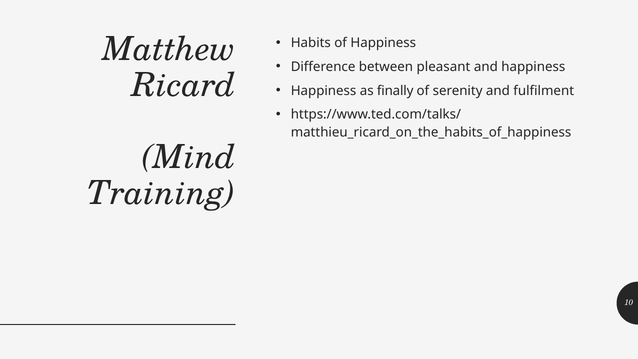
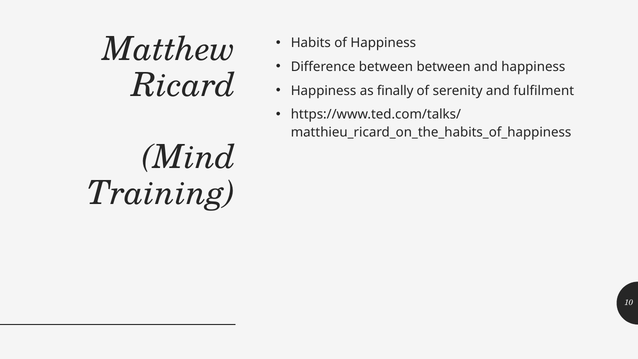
between pleasant: pleasant -> between
